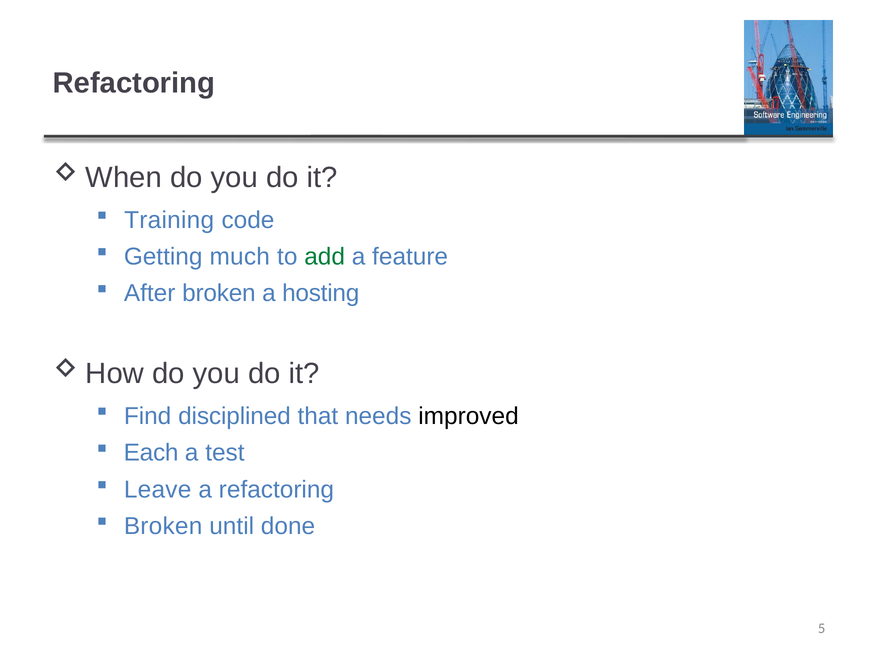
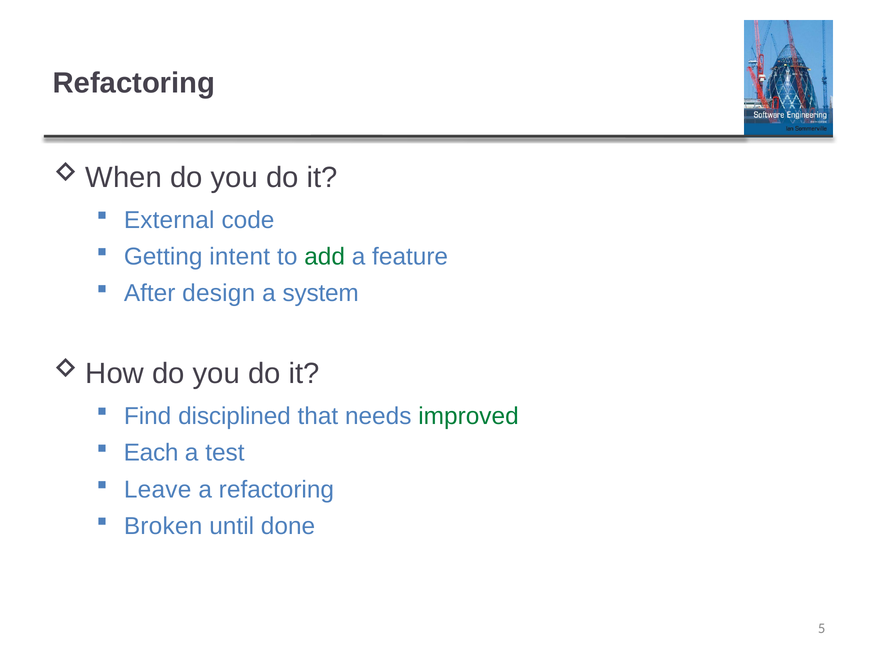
Training: Training -> External
much: much -> intent
After broken: broken -> design
hosting: hosting -> system
improved colour: black -> green
